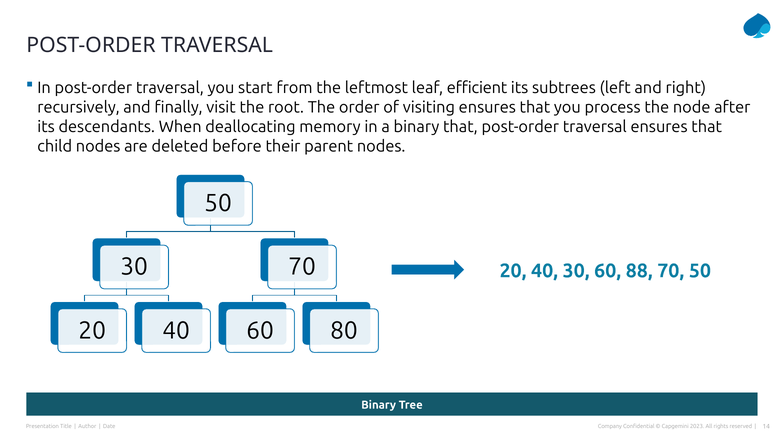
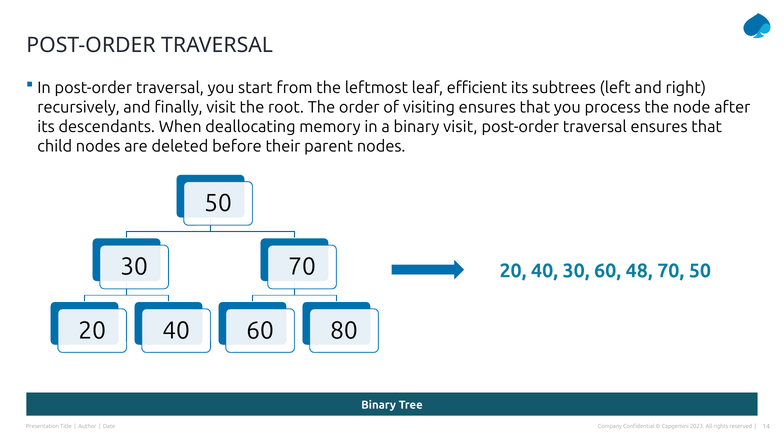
binary that: that -> visit
88: 88 -> 48
